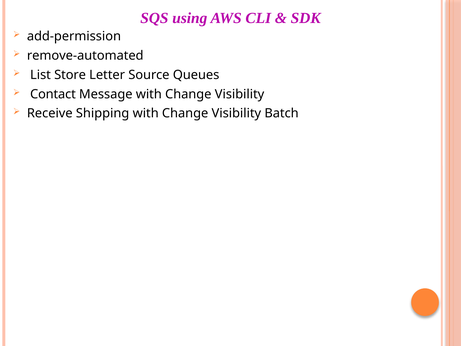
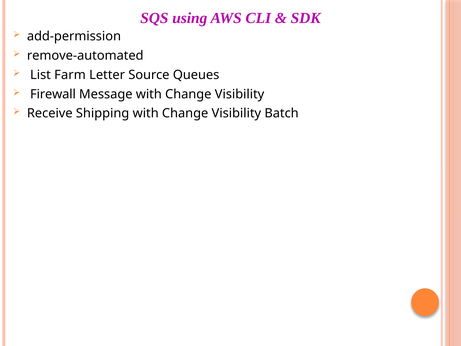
Store: Store -> Farm
Contact: Contact -> Firewall
